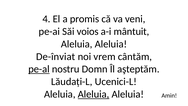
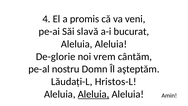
voios: voios -> slavă
mântuit: mântuit -> bucurat
De-înviat: De-înviat -> De-glorie
pe-al underline: present -> none
Ucenici-L: Ucenici-L -> Hristos-L
